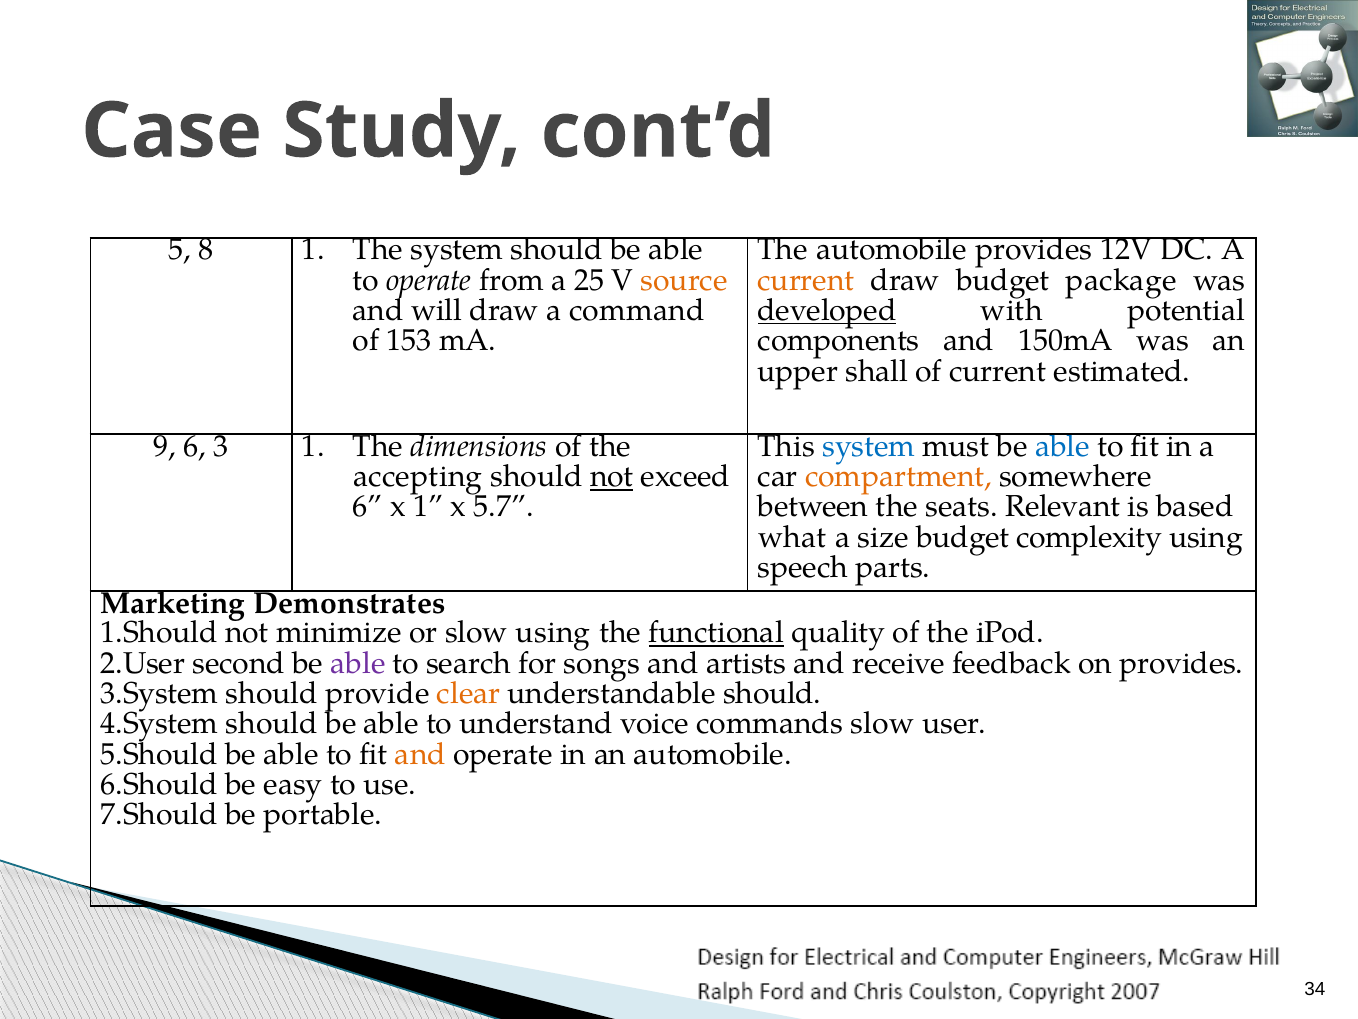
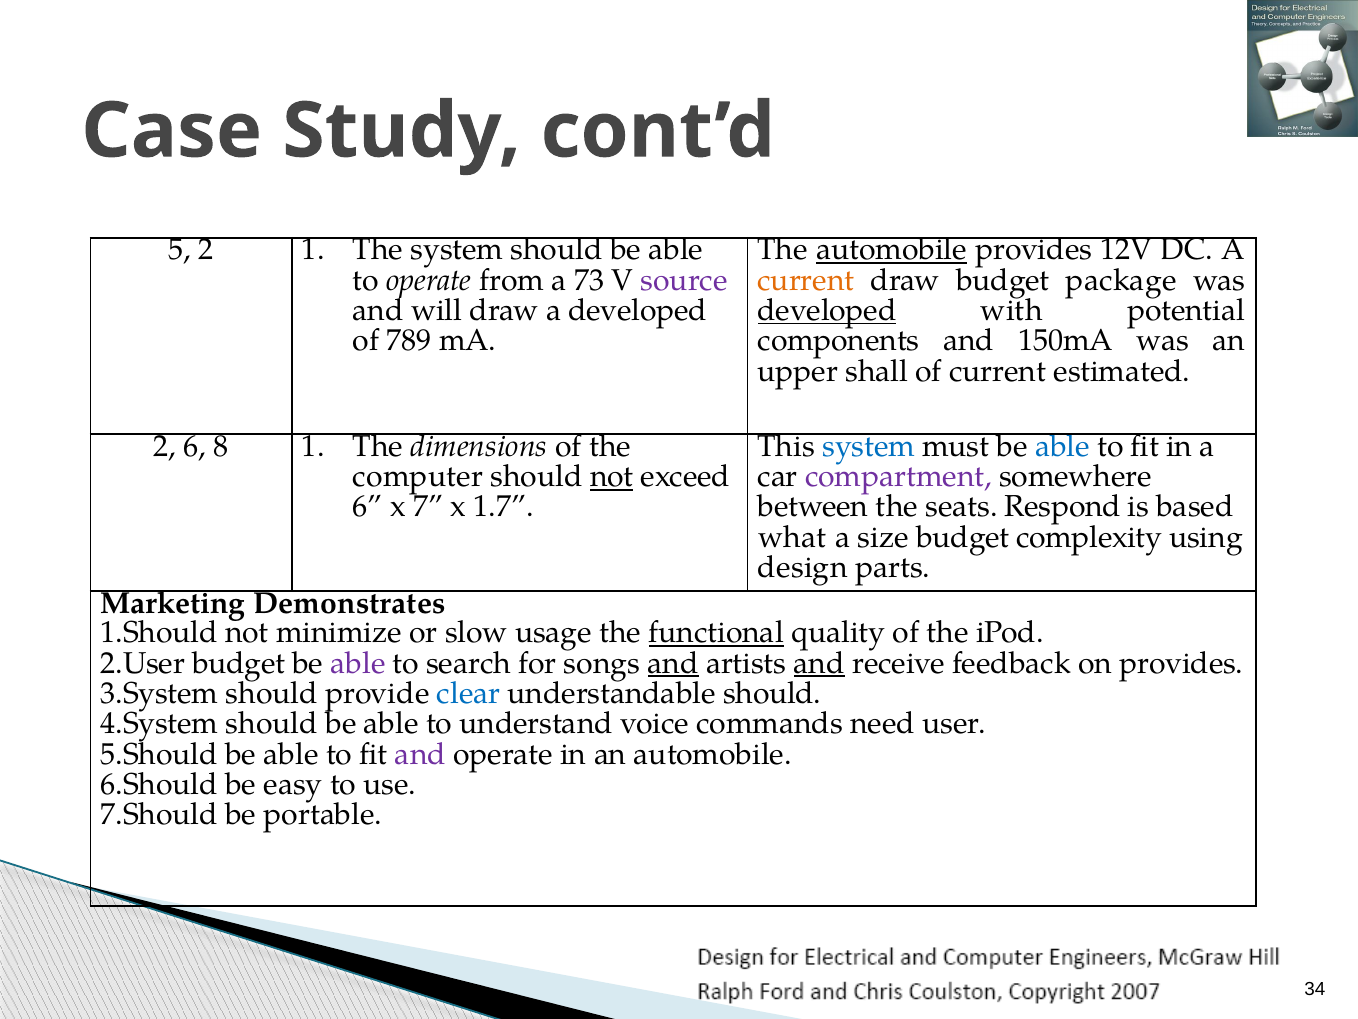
5 8: 8 -> 2
automobile at (892, 250) underline: none -> present
25: 25 -> 73
source colour: orange -> purple
a command: command -> developed
153: 153 -> 789
9 at (165, 446): 9 -> 2
3: 3 -> 8
accepting: accepting -> computer
compartment colour: orange -> purple
x 1: 1 -> 7
5.7: 5.7 -> 1.7
Relevant: Relevant -> Respond
speech: speech -> design
slow using: using -> usage
second at (239, 663): second -> budget
and at (673, 663) underline: none -> present
and at (819, 663) underline: none -> present
clear colour: orange -> blue
commands slow: slow -> need
and at (420, 754) colour: orange -> purple
